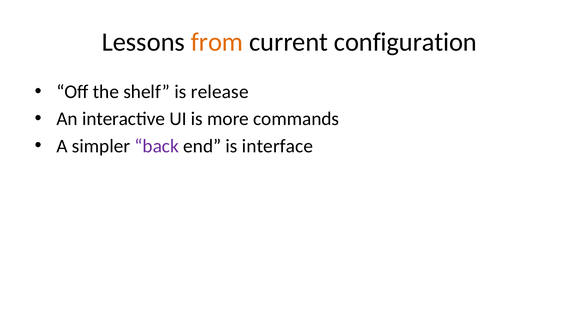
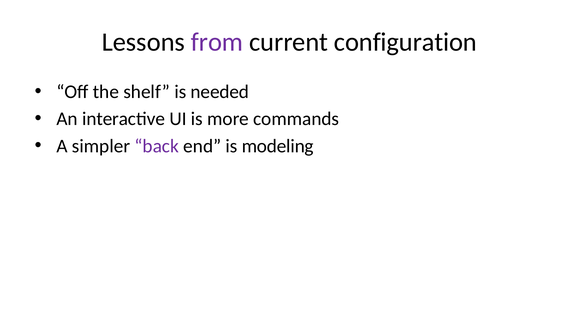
from colour: orange -> purple
release: release -> needed
interface: interface -> modeling
